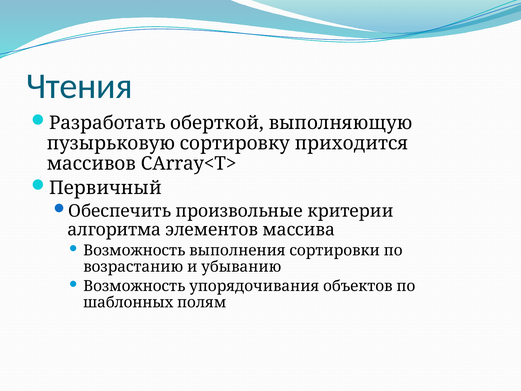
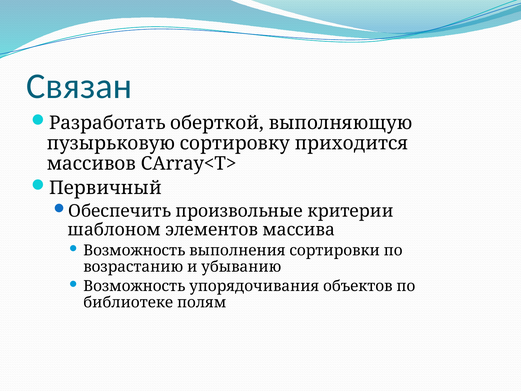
Чтения: Чтения -> Связан
алгоритма: алгоритма -> шаблоном
шаблонных: шаблонных -> библиотеке
